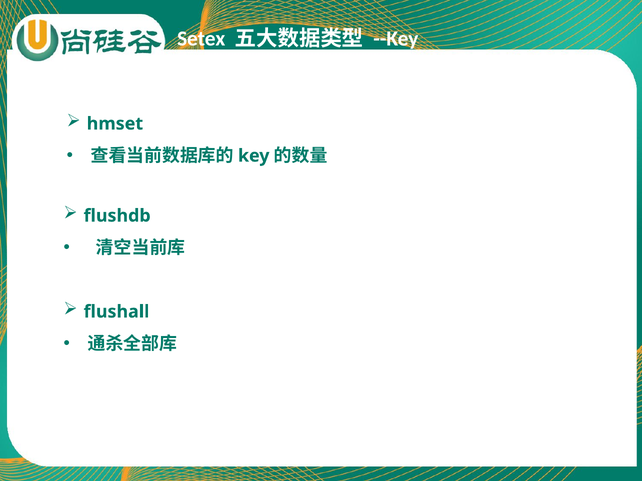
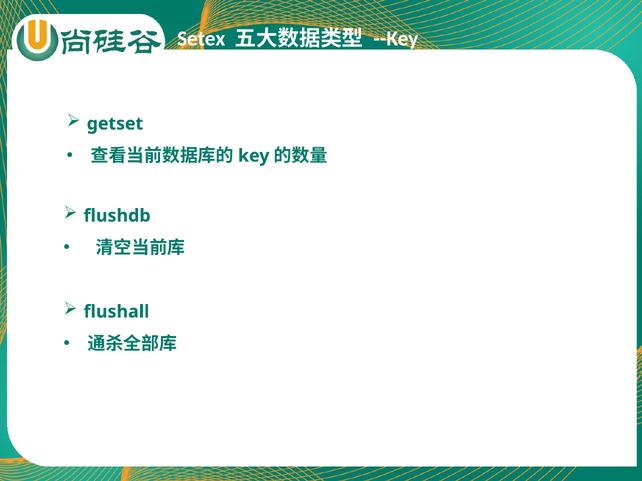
hmset: hmset -> getset
